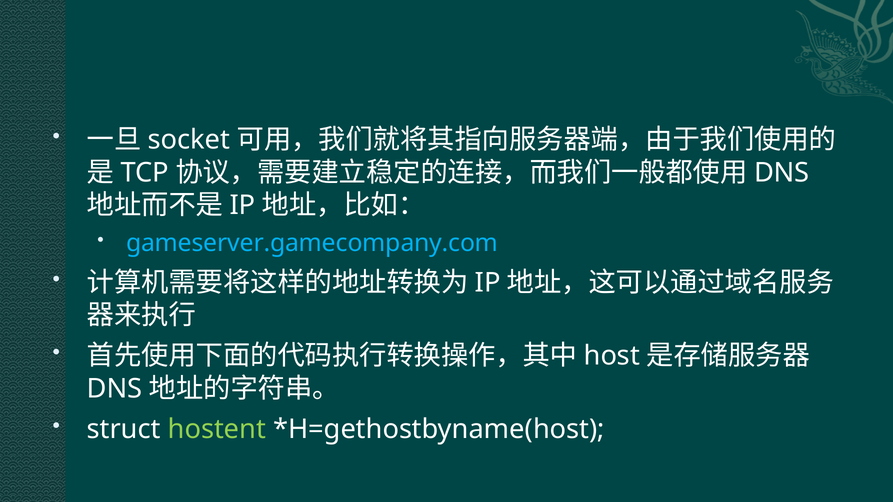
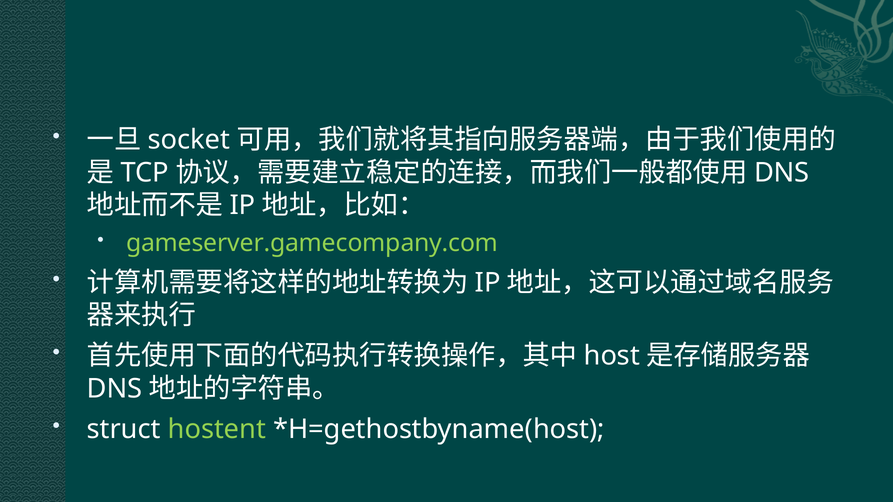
gameserver.gamecompany.com colour: light blue -> light green
